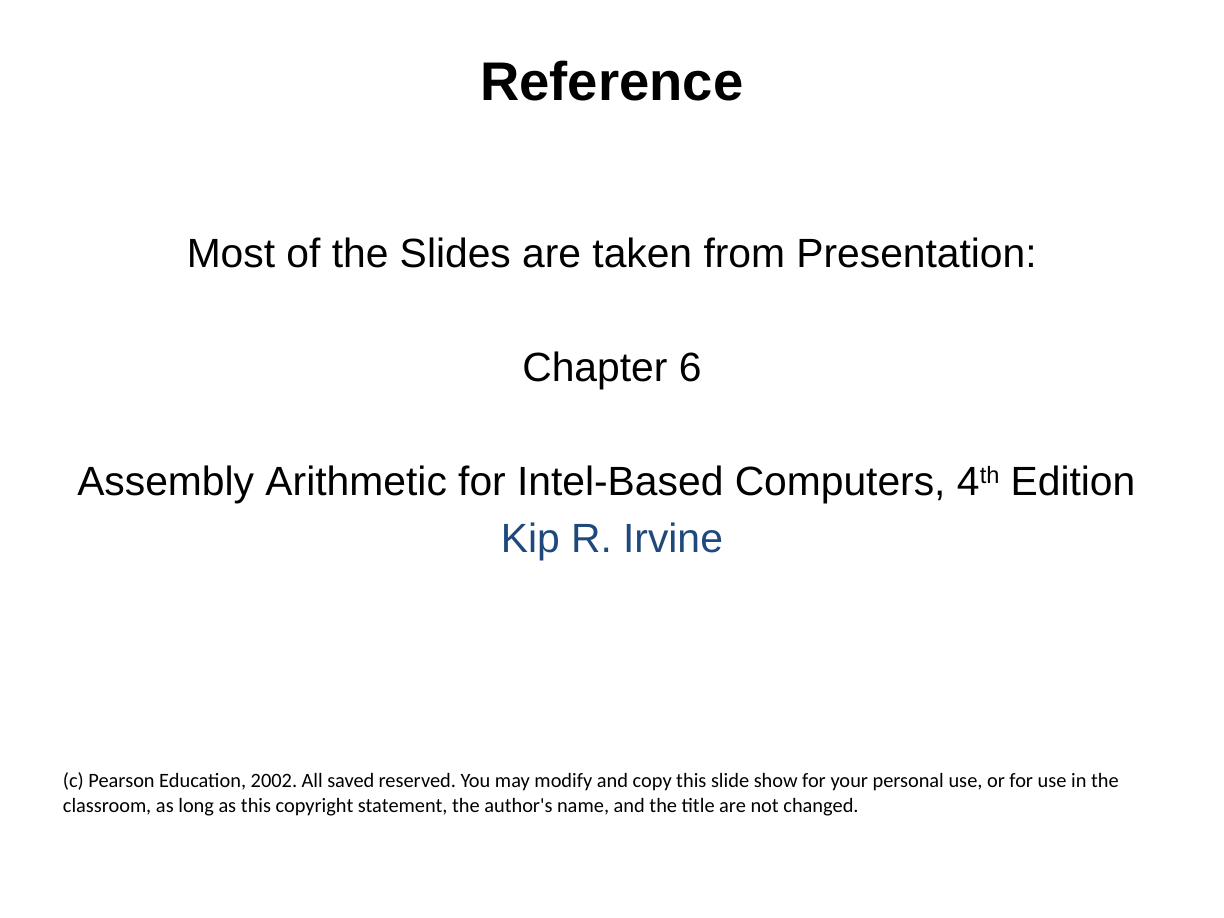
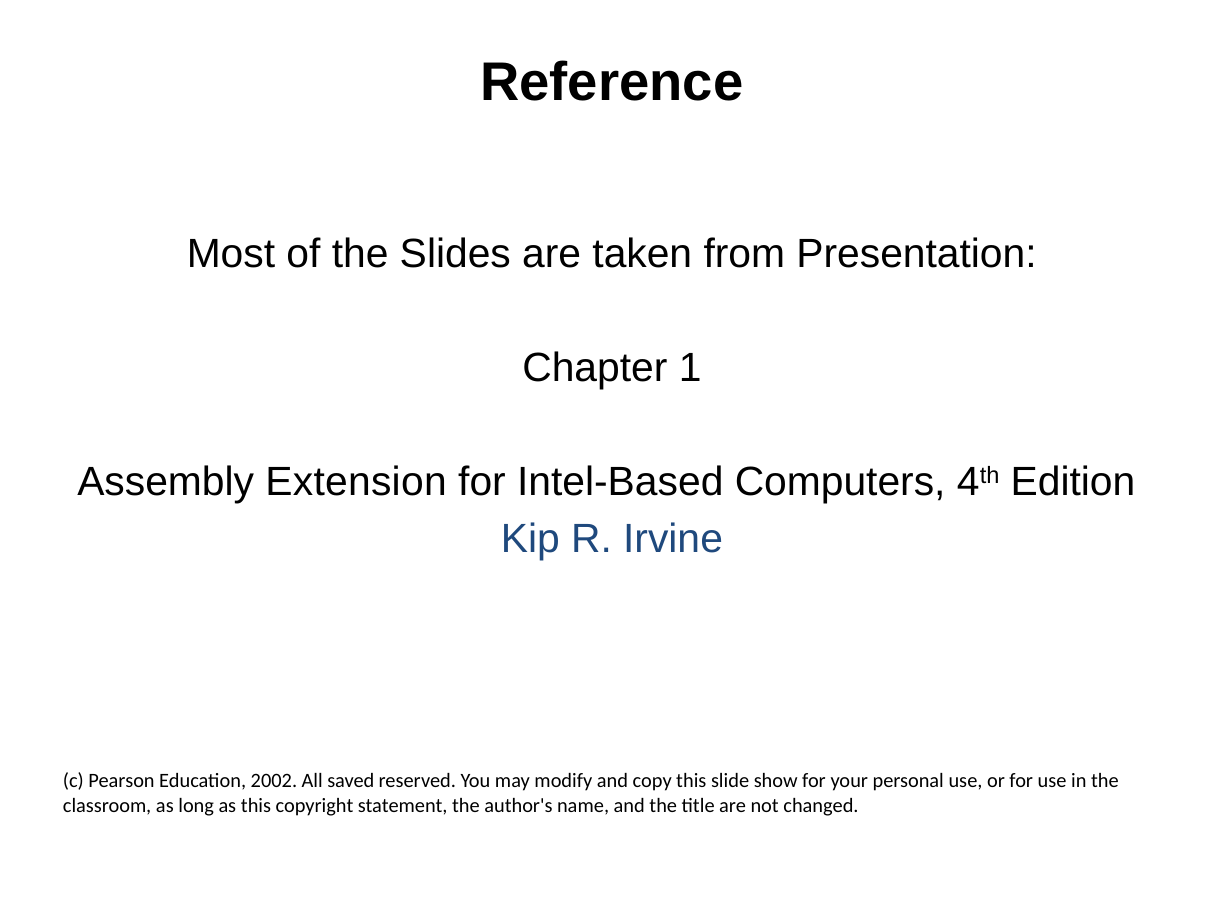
6: 6 -> 1
Arithmetic: Arithmetic -> Extension
